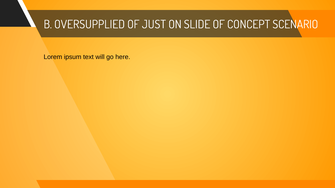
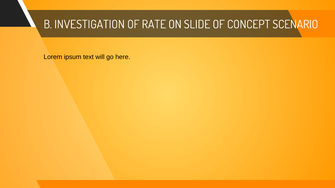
OVERSUPPLIED: OVERSUPPLIED -> INVESTIGATION
JUST: JUST -> RATE
